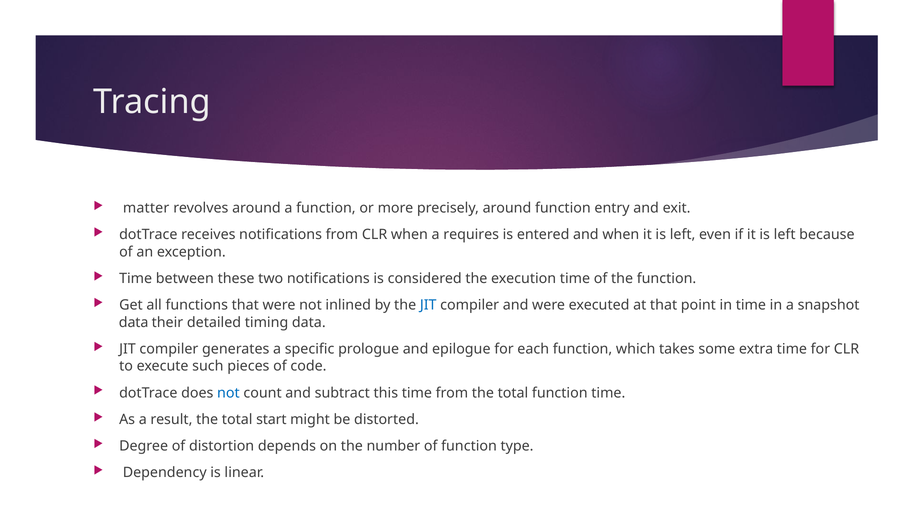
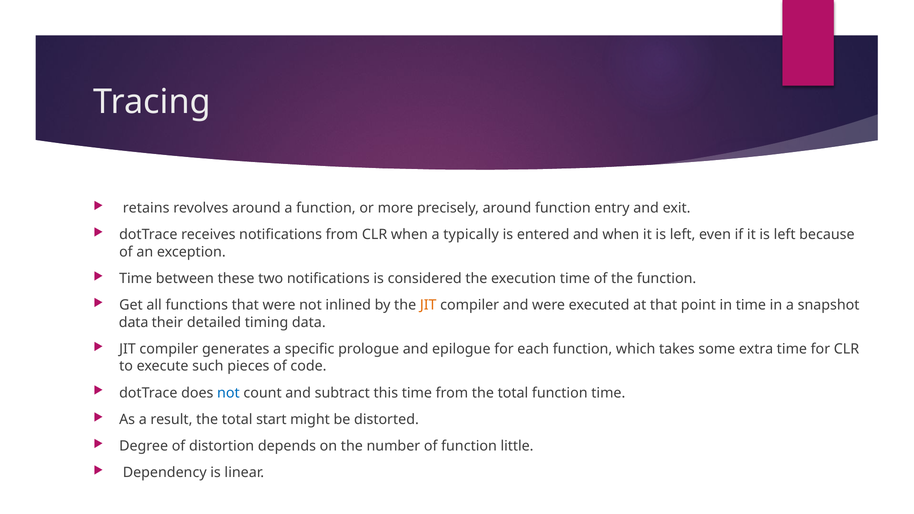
matter: matter -> retains
requires: requires -> typically
JIT at (428, 305) colour: blue -> orange
type: type -> little
